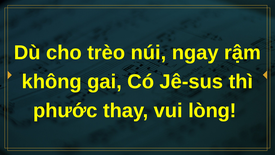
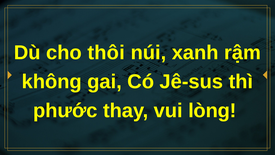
trèo: trèo -> thôi
ngay: ngay -> xanh
